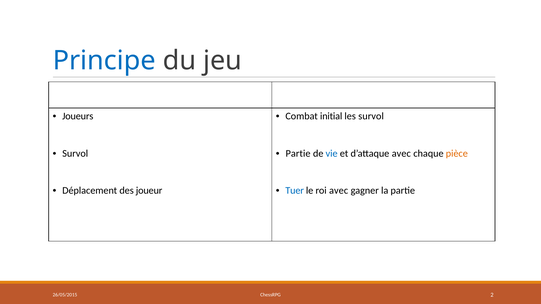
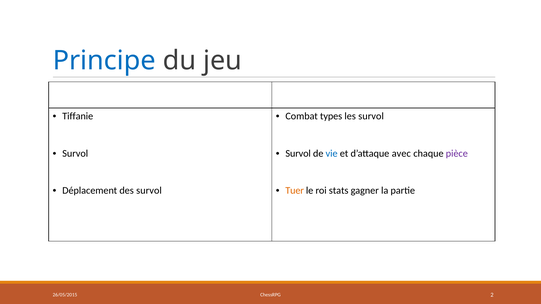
Joueurs: Joueurs -> Tiffanie
initial: initial -> types
Partie at (298, 154): Partie -> Survol
pièce colour: orange -> purple
des joueur: joueur -> survol
Tuer colour: blue -> orange
roi avec: avec -> stats
